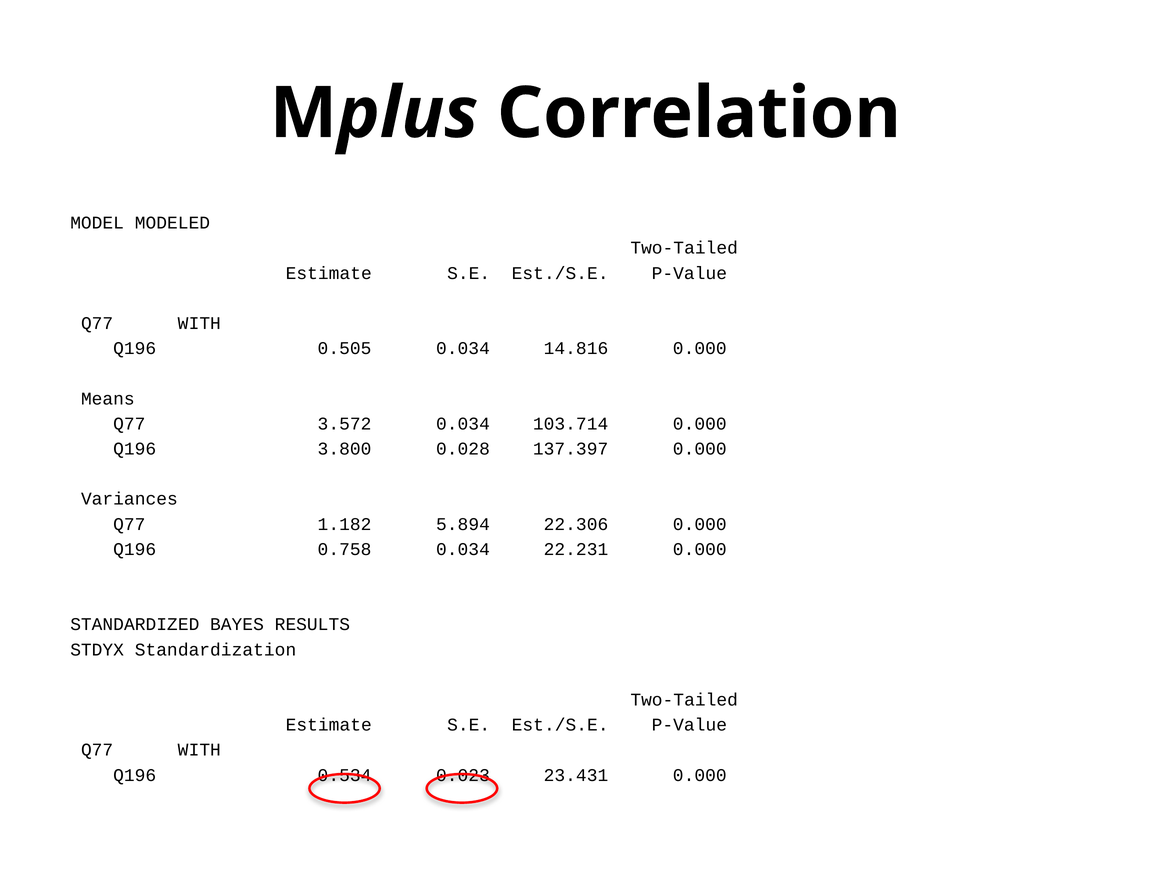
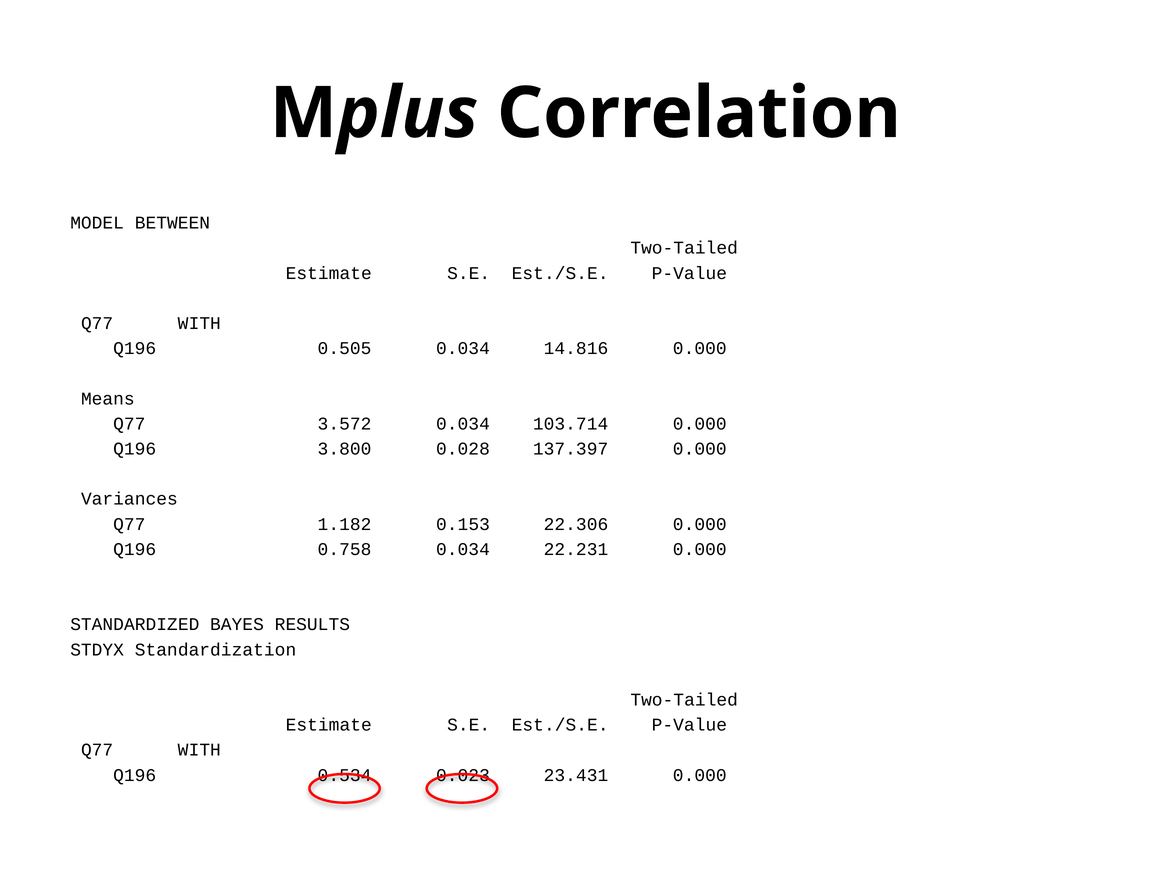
MODELED: MODELED -> BETWEEN
5.894: 5.894 -> 0.153
